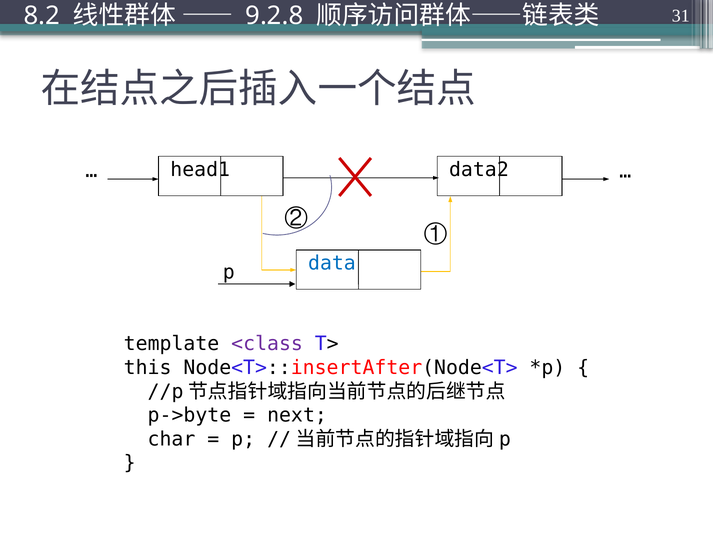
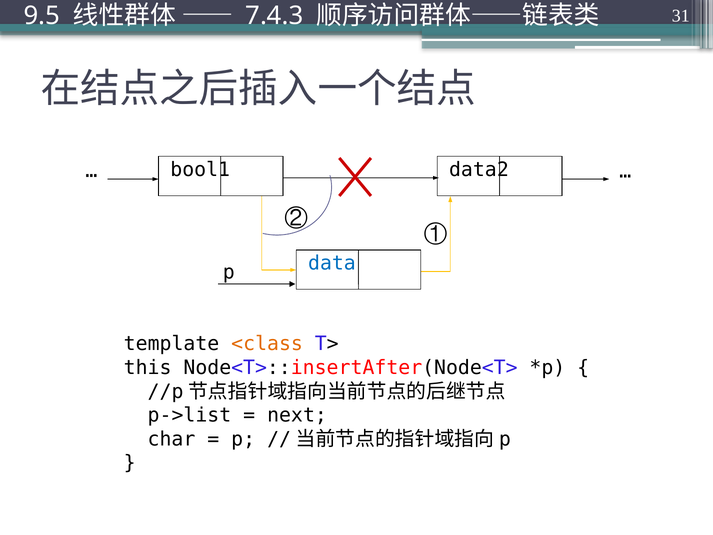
8.2: 8.2 -> 9.5
9.2.8: 9.2.8 -> 7.4.3
head1: head1 -> bool1
<class colour: purple -> orange
p->byte: p->byte -> p->list
